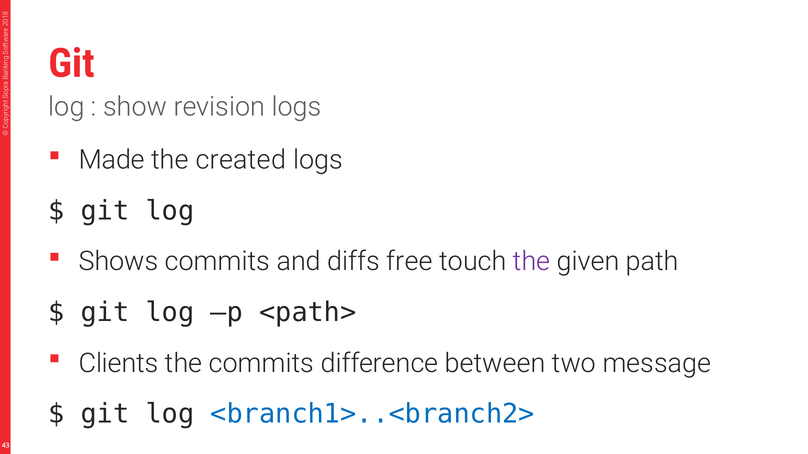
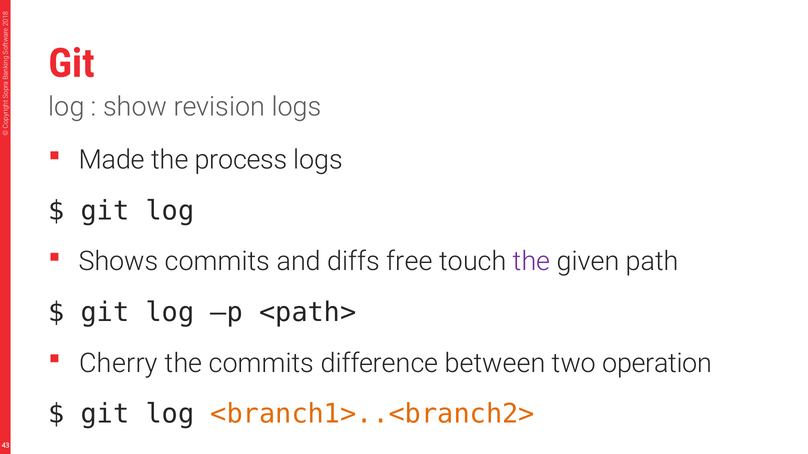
created: created -> process
Clients: Clients -> Cherry
message: message -> operation
<branch1>..<branch2> colour: blue -> orange
